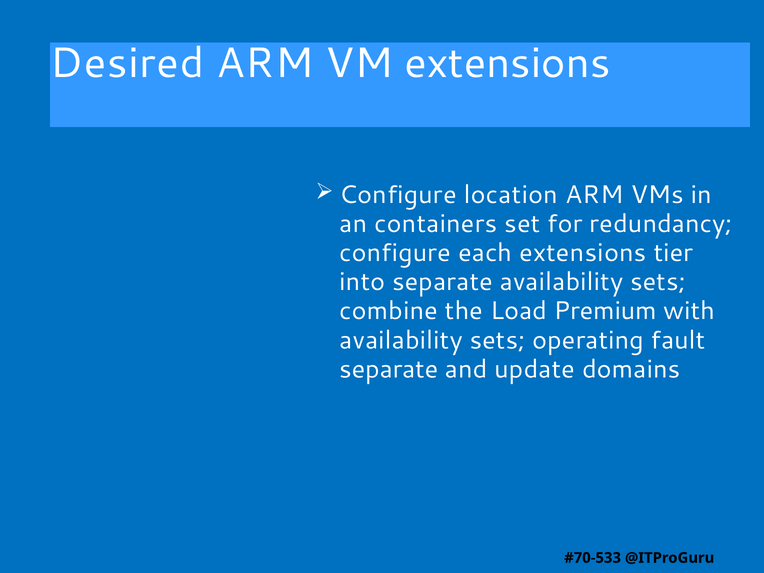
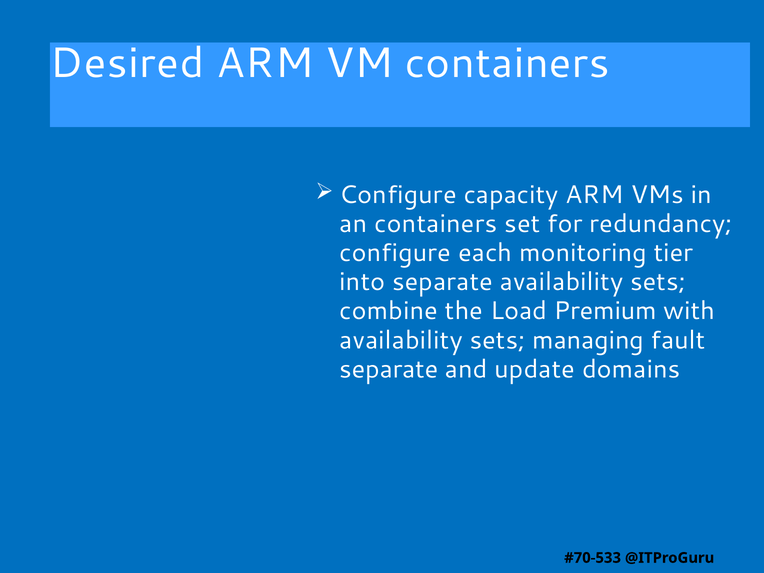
VM extensions: extensions -> containers
location: location -> capacity
each extensions: extensions -> monitoring
operating: operating -> managing
